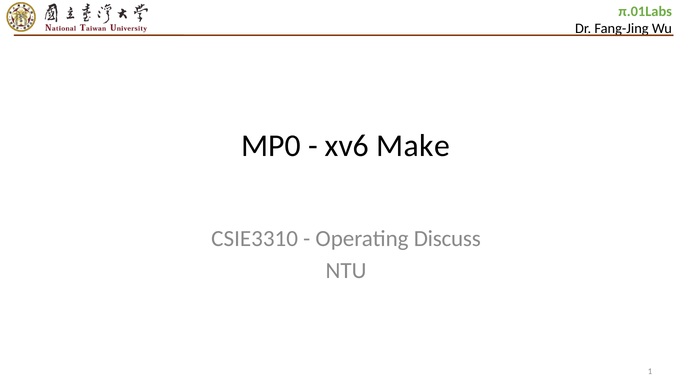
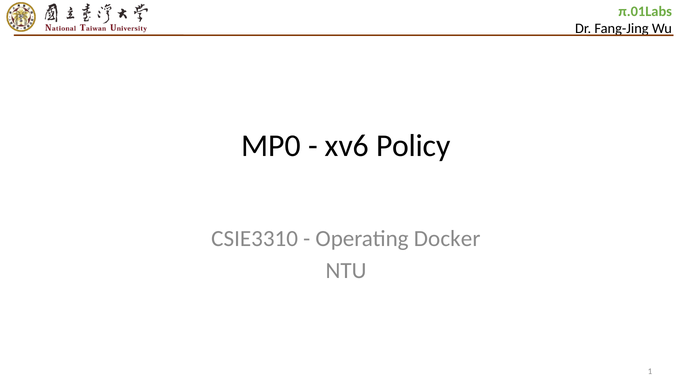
Make: Make -> Policy
Discuss: Discuss -> Docker
